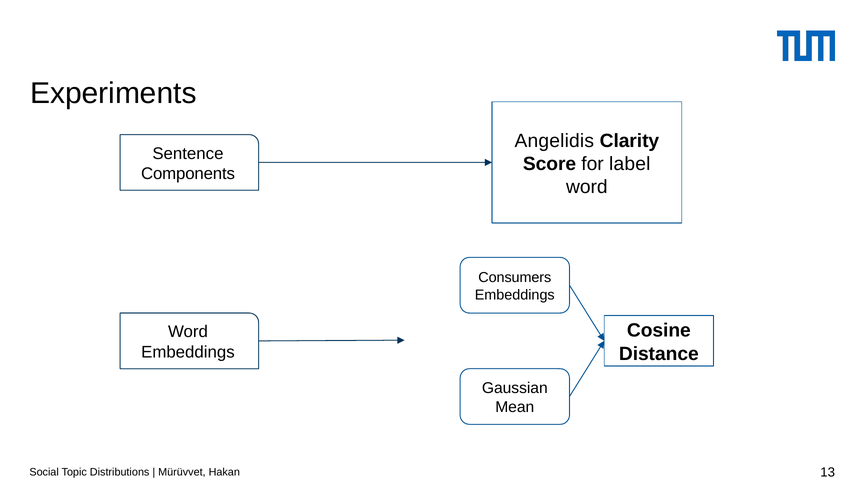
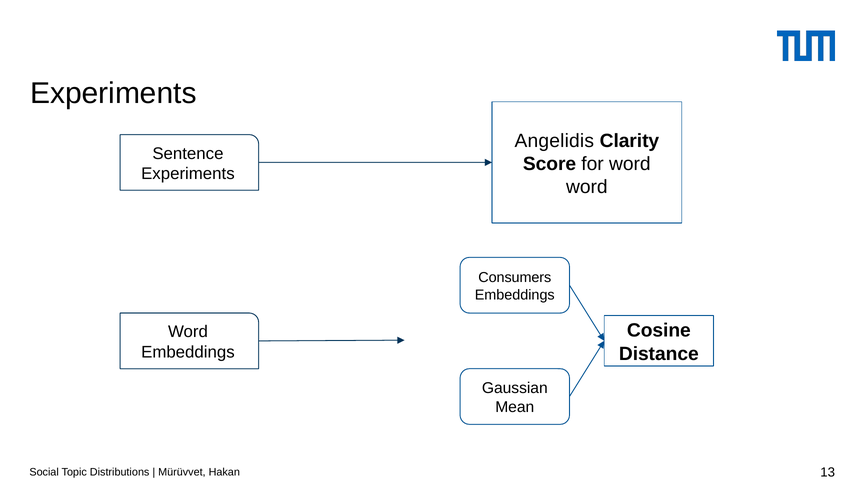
for label: label -> word
Components at (188, 174): Components -> Experiments
